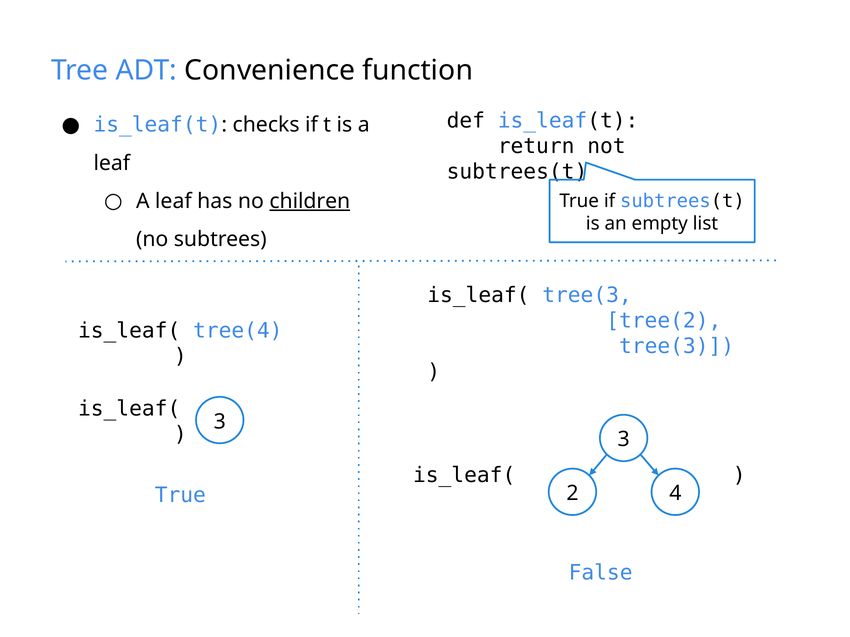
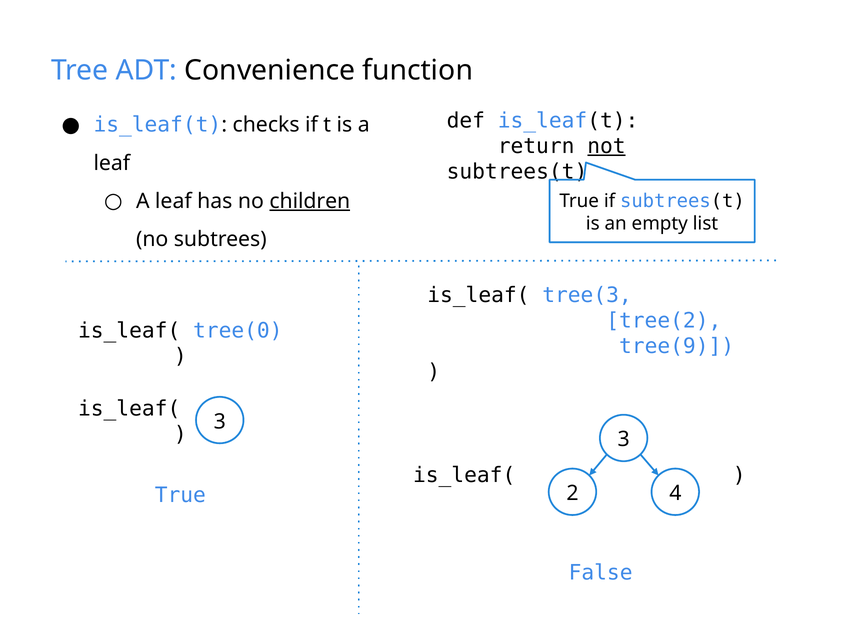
not underline: none -> present
tree(4: tree(4 -> tree(0
tree(3 at (677, 347): tree(3 -> tree(9
